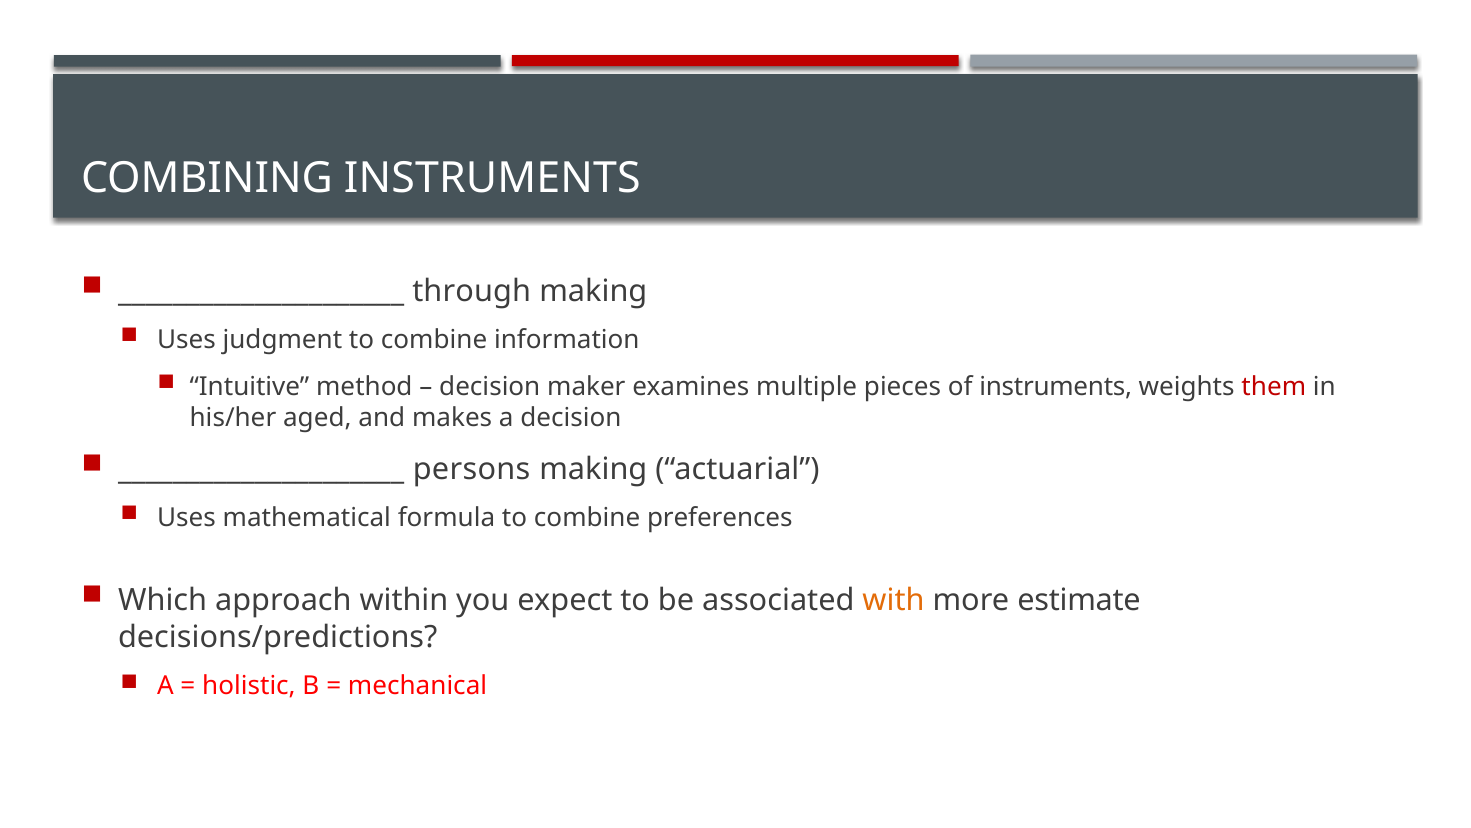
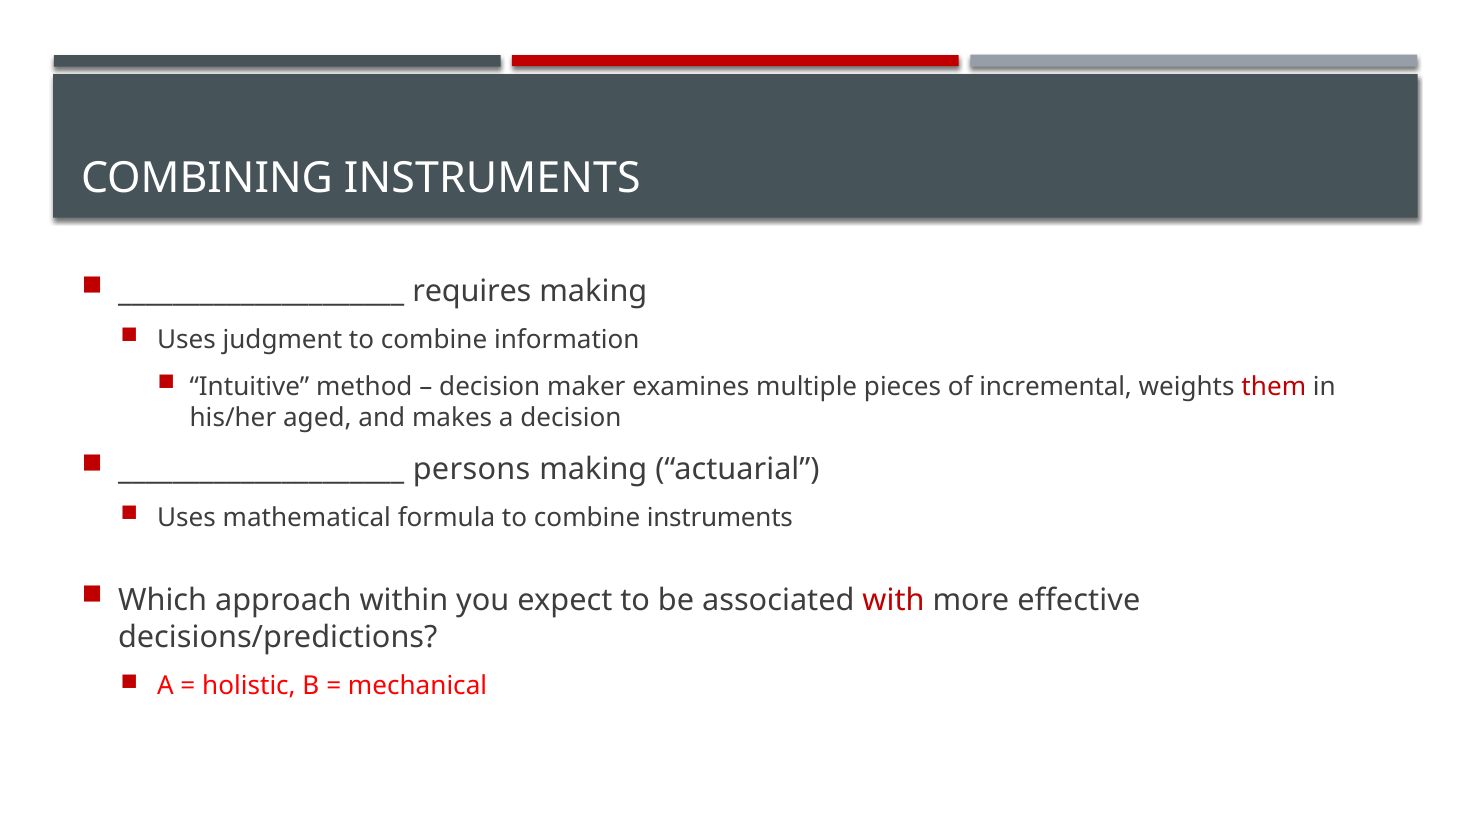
through: through -> requires
of instruments: instruments -> incremental
combine preferences: preferences -> instruments
with colour: orange -> red
estimate: estimate -> effective
